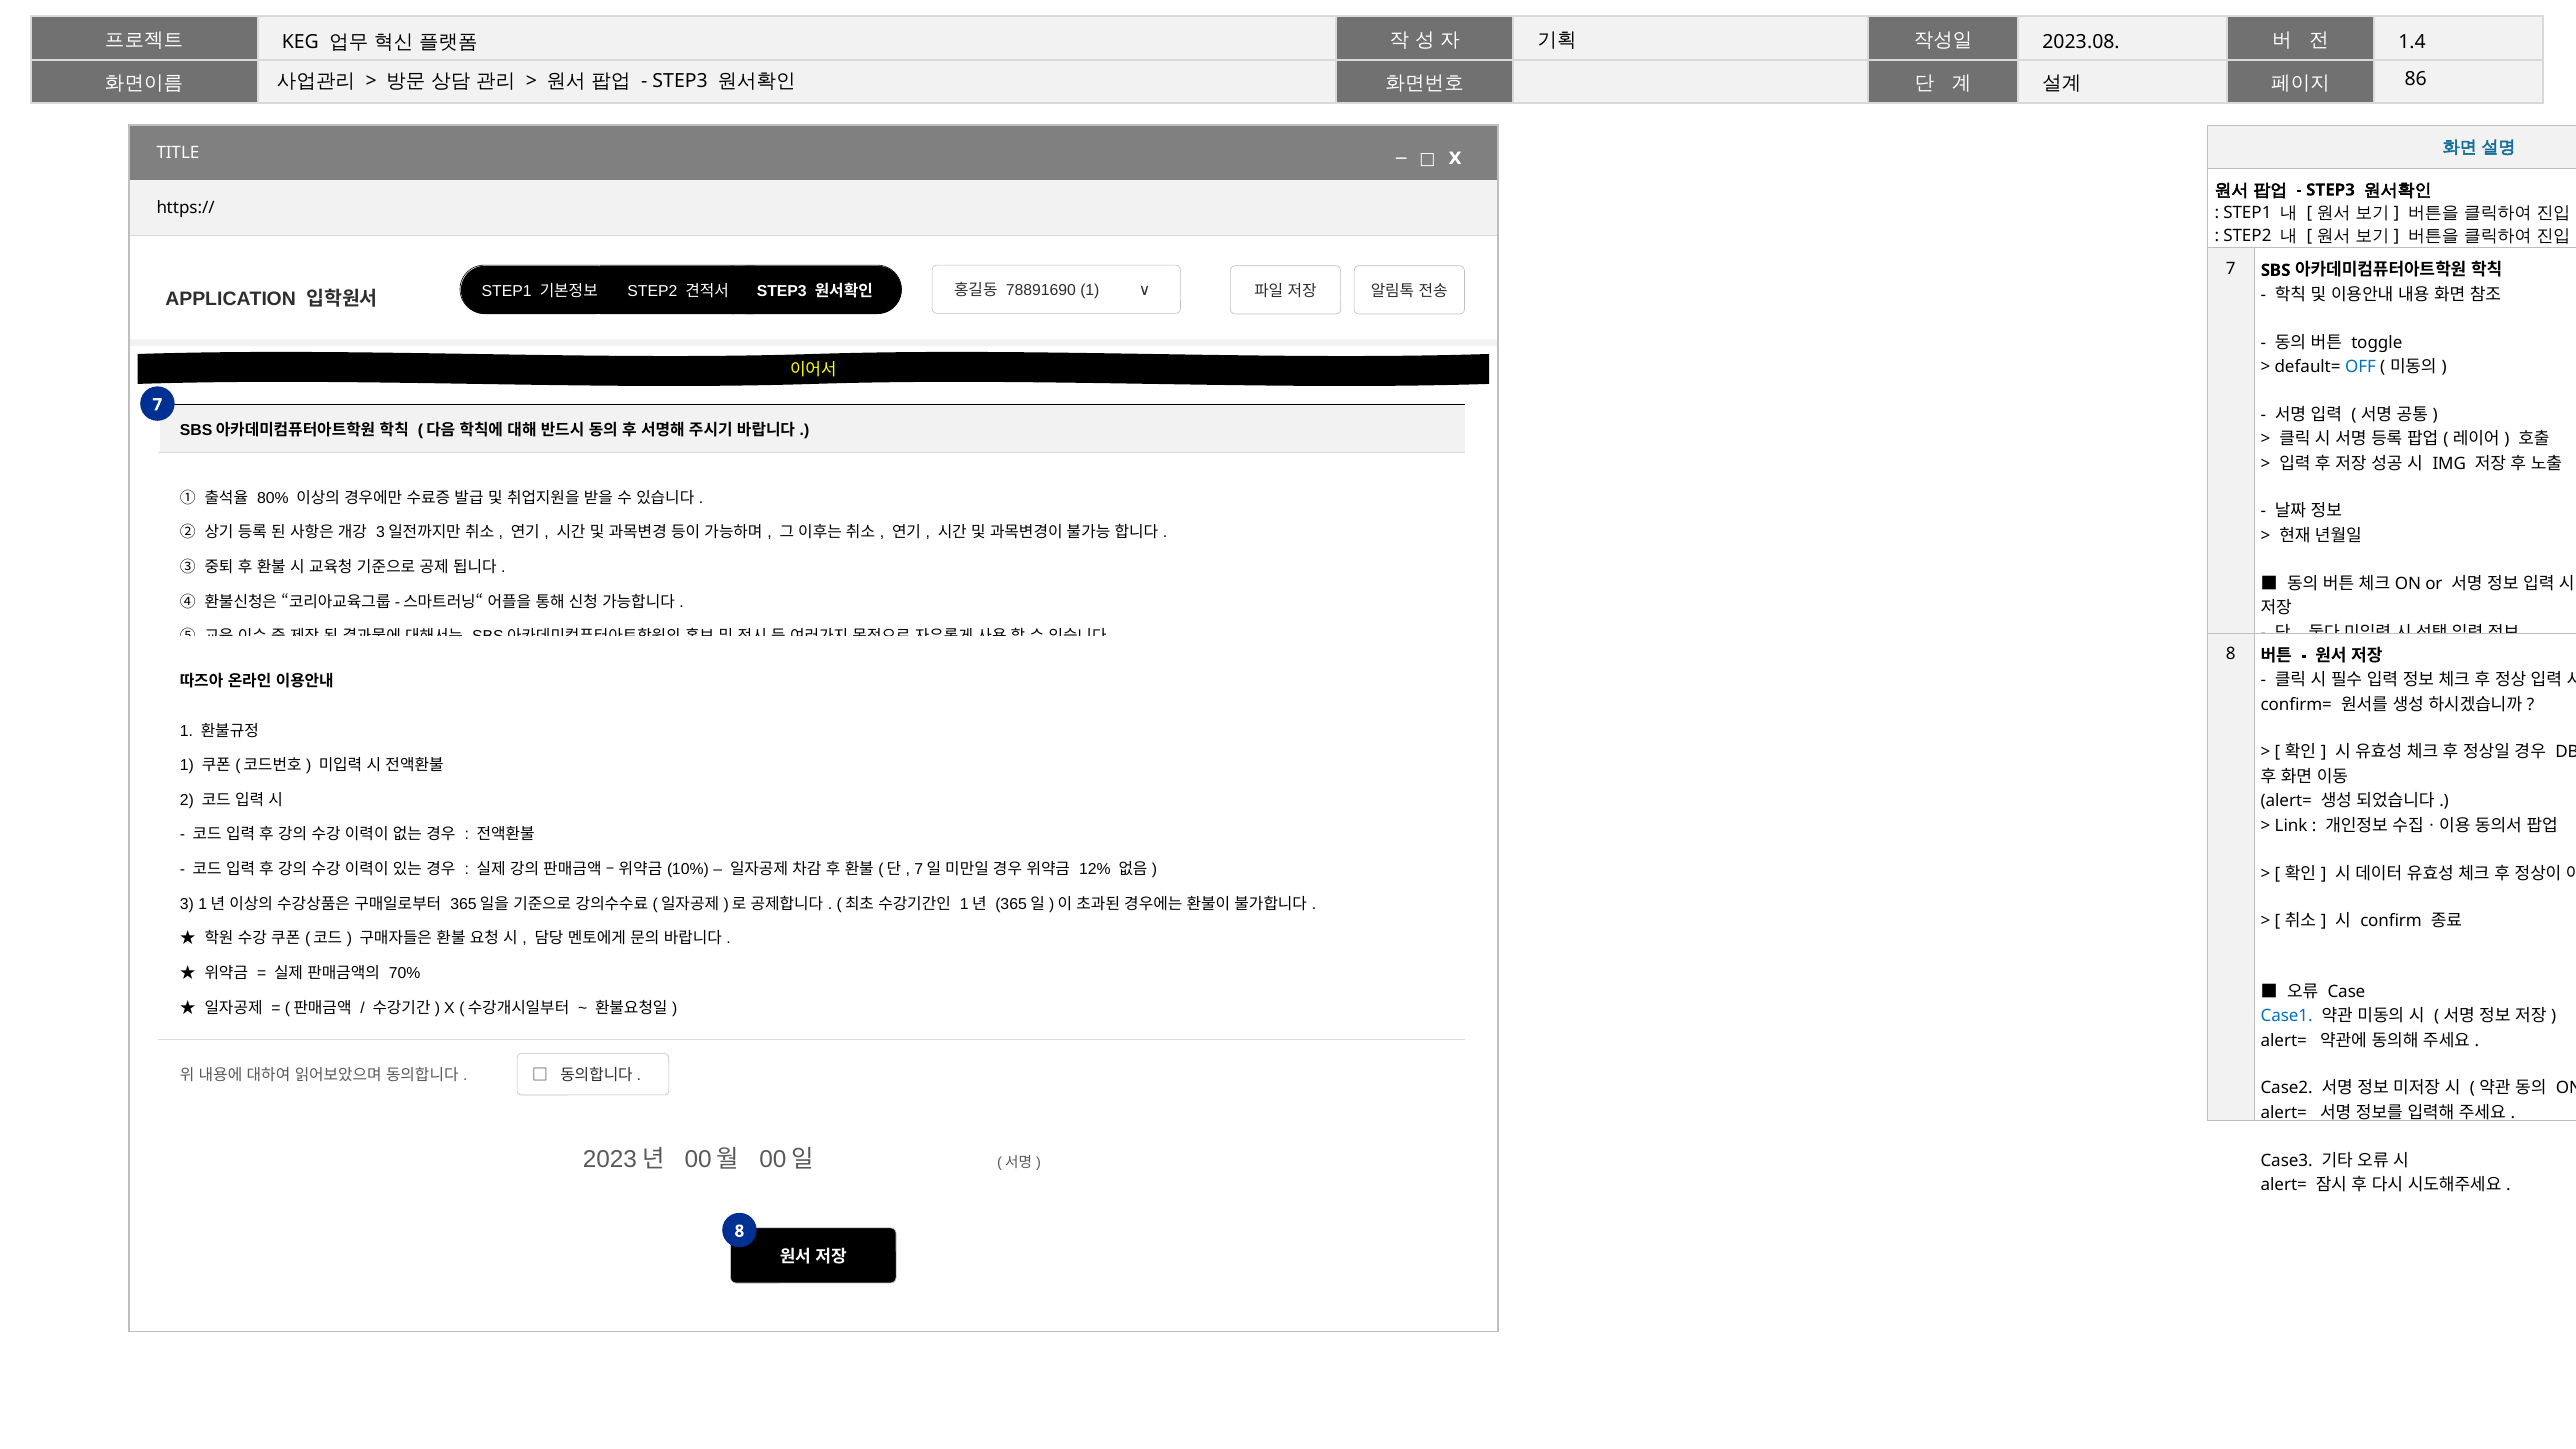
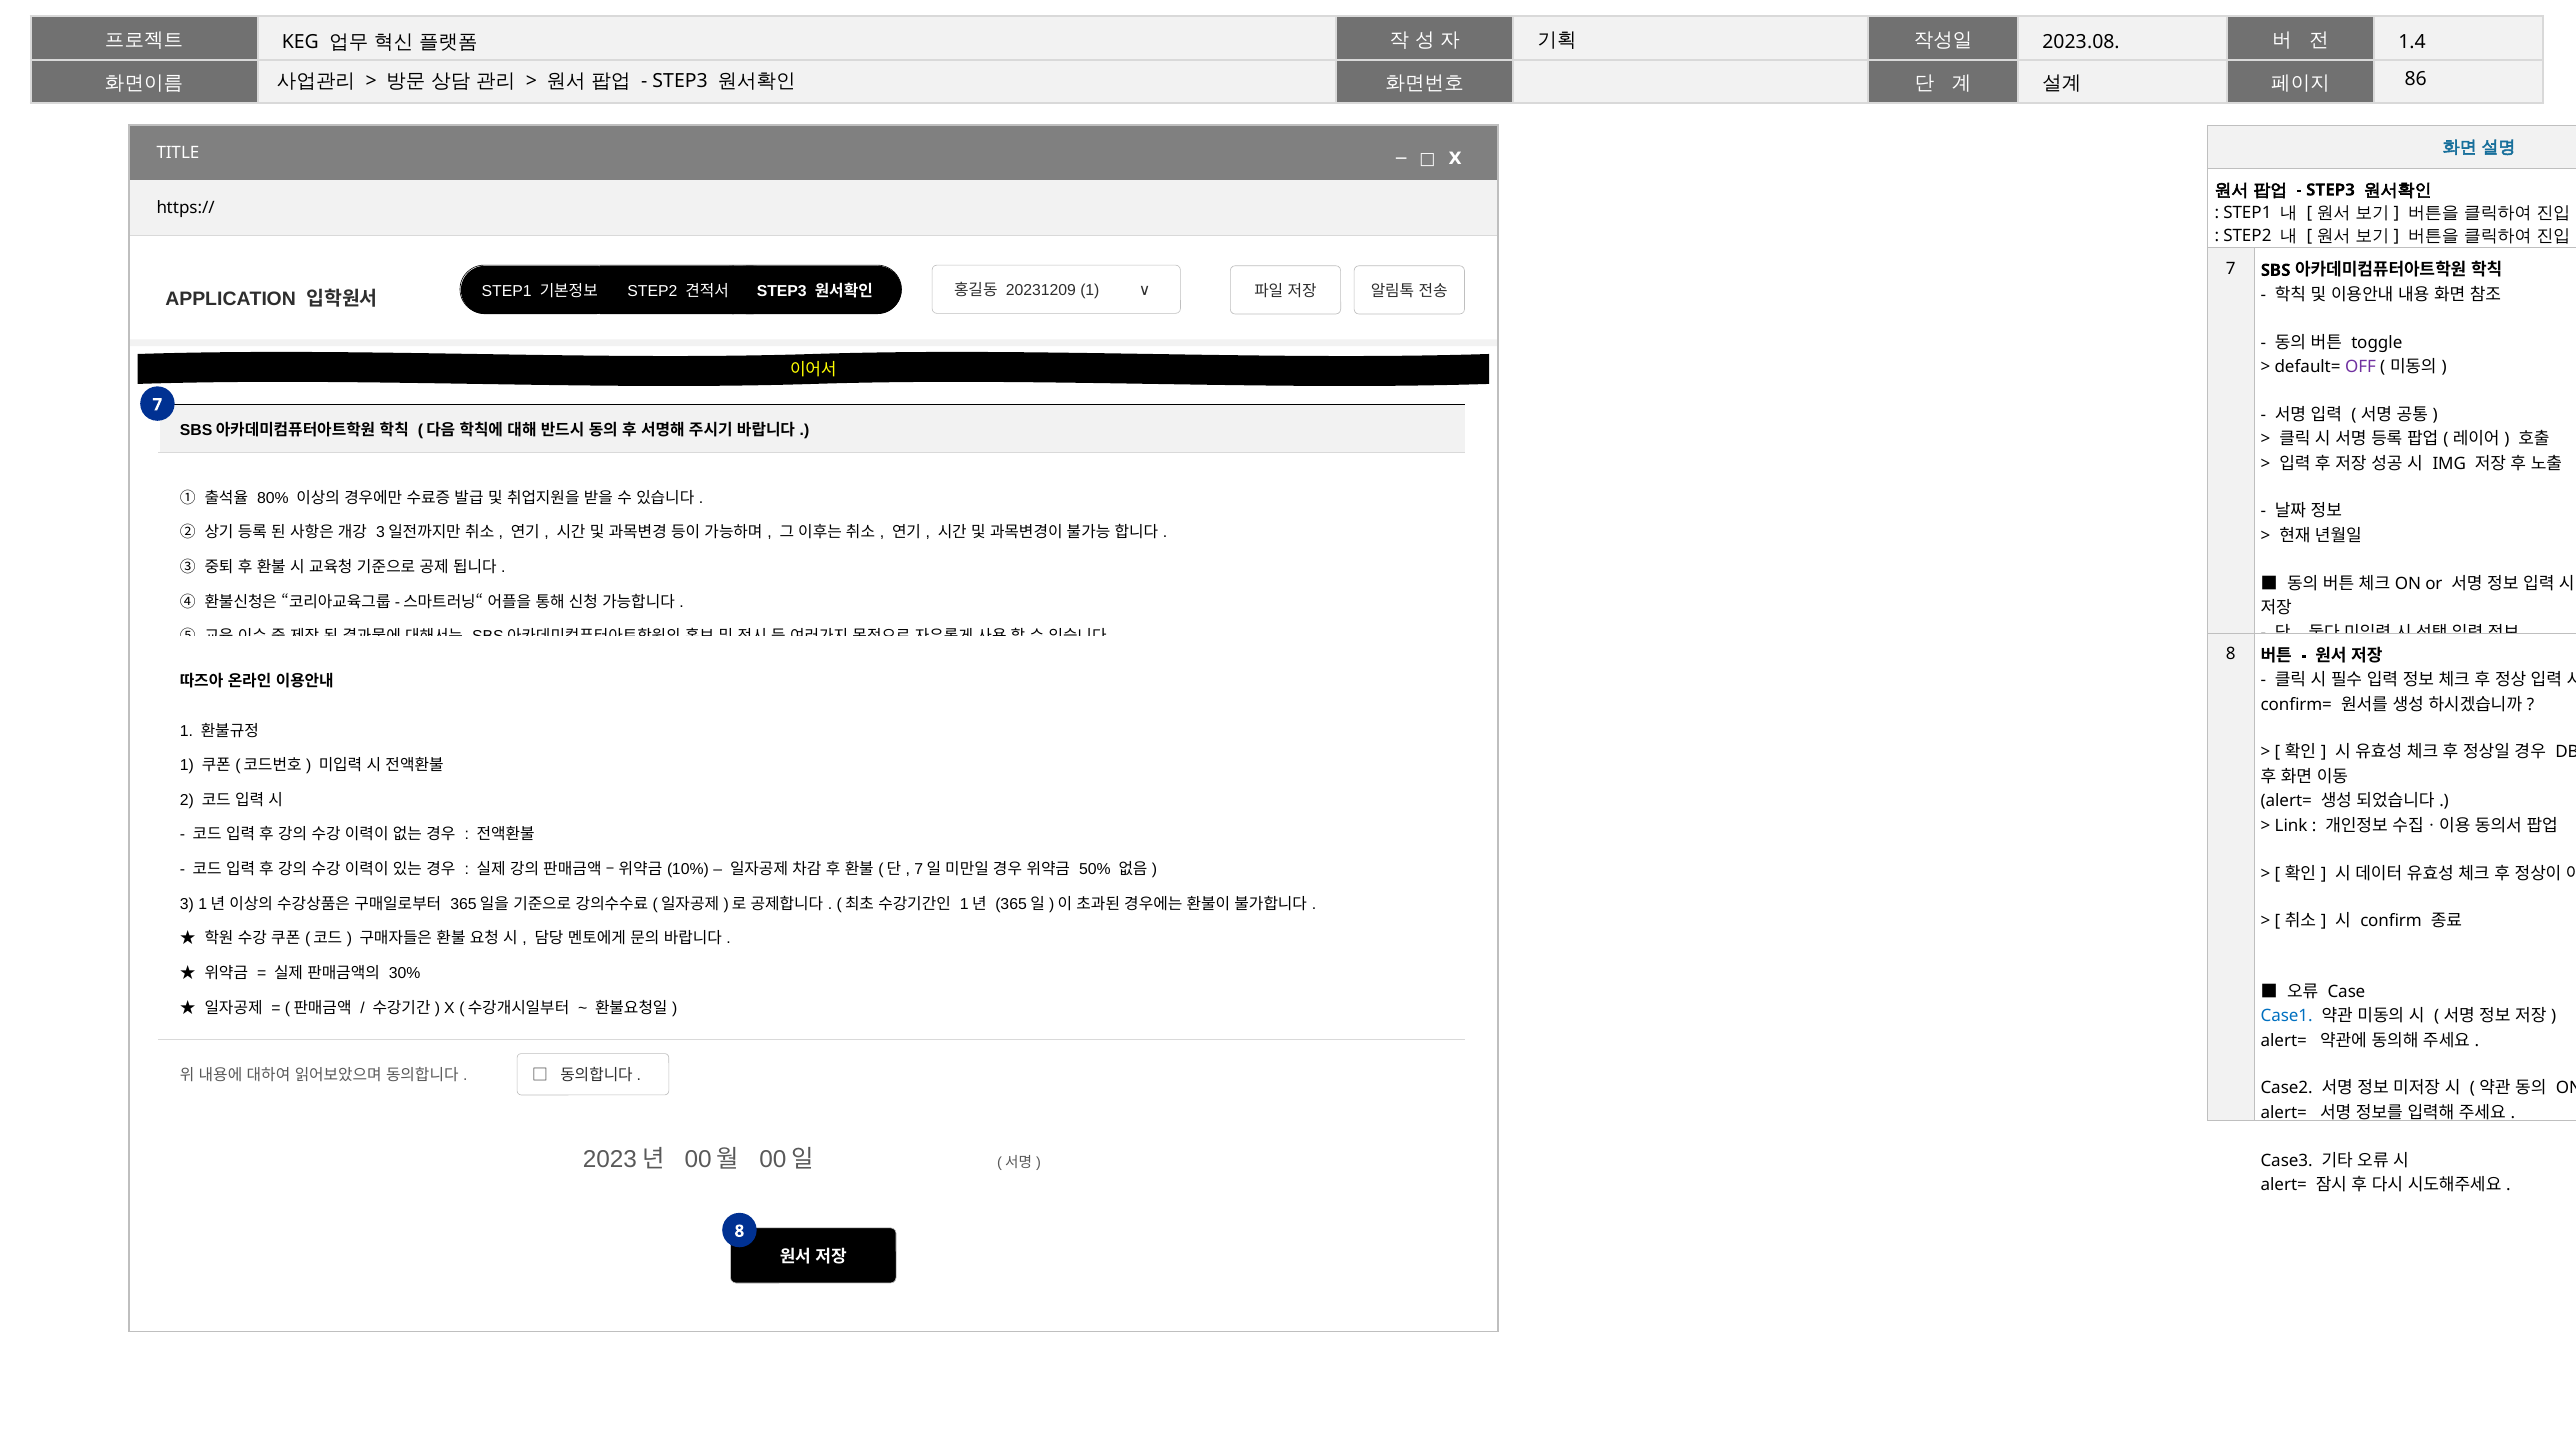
78891690: 78891690 -> 20231209
OFF colour: blue -> purple
12%: 12% -> 50%
70%: 70% -> 30%
